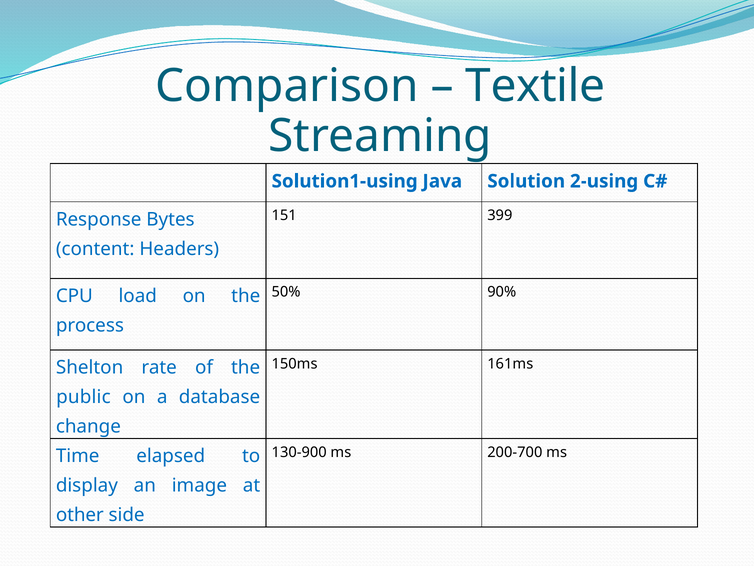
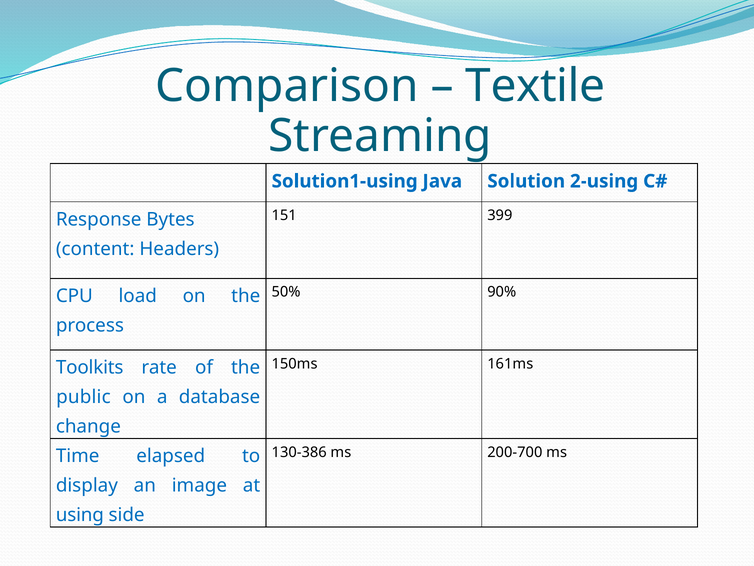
Shelton: Shelton -> Toolkits
130-900: 130-900 -> 130-386
other: other -> using
